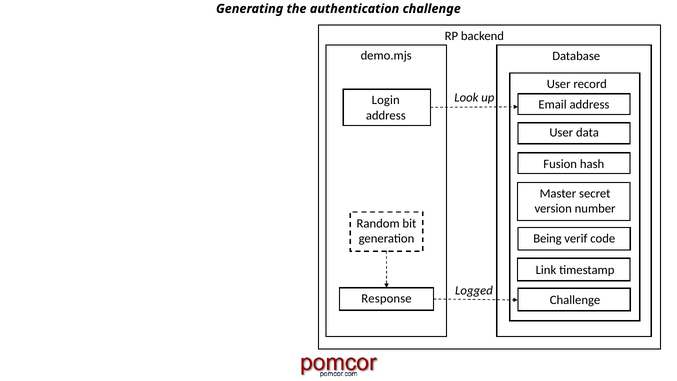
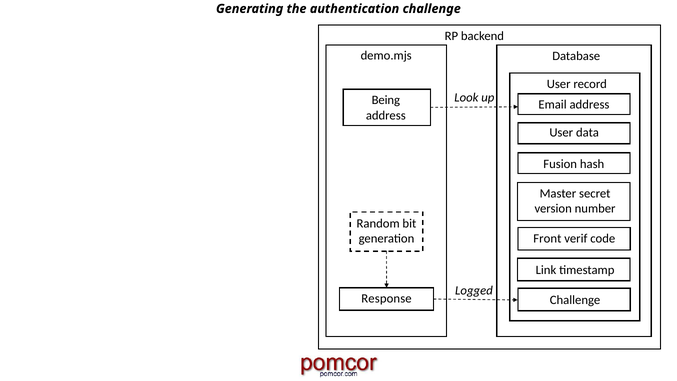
Login: Login -> Being
Being: Being -> Front
